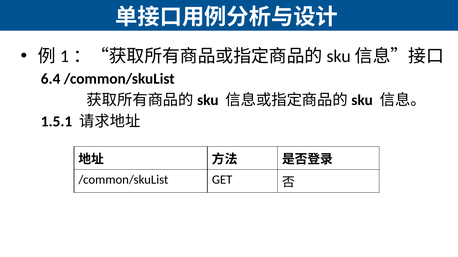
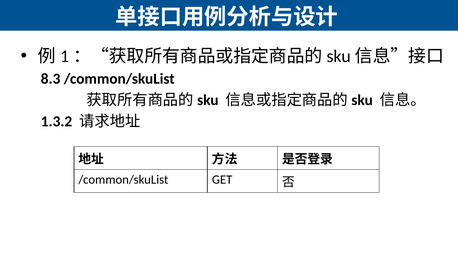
6.4: 6.4 -> 8.3
1.5.1: 1.5.1 -> 1.3.2
